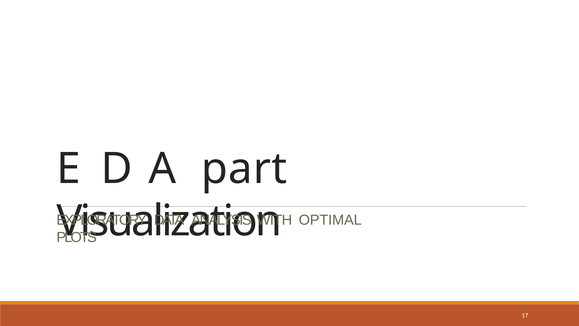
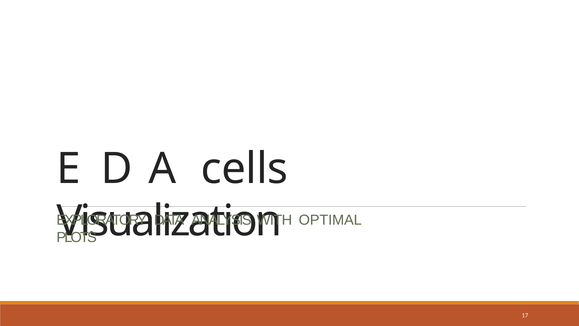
part: part -> cells
